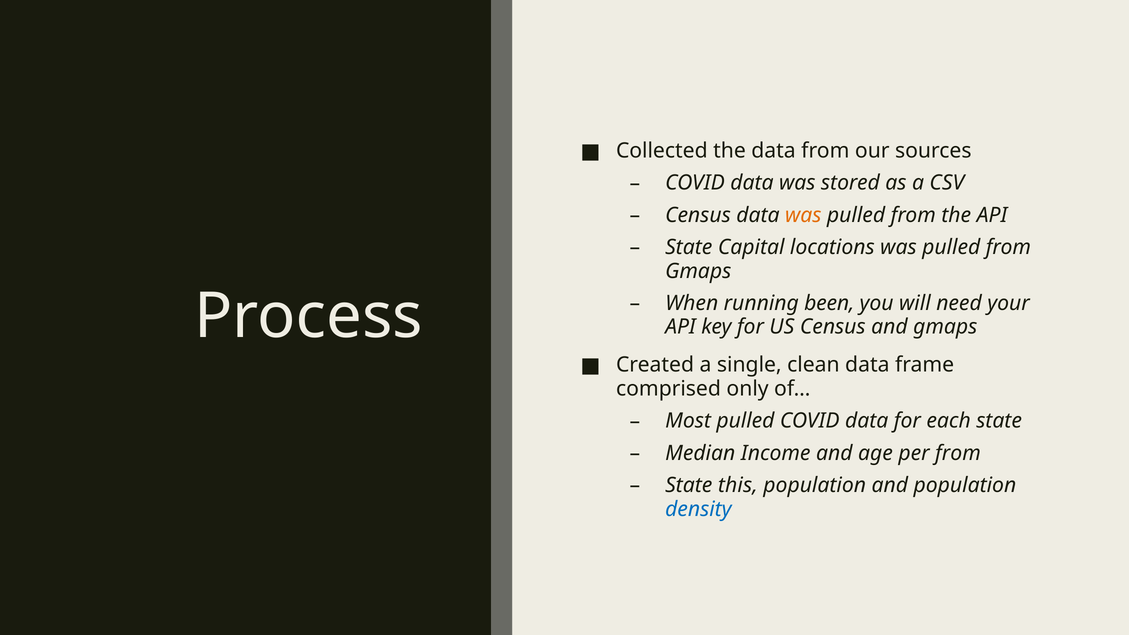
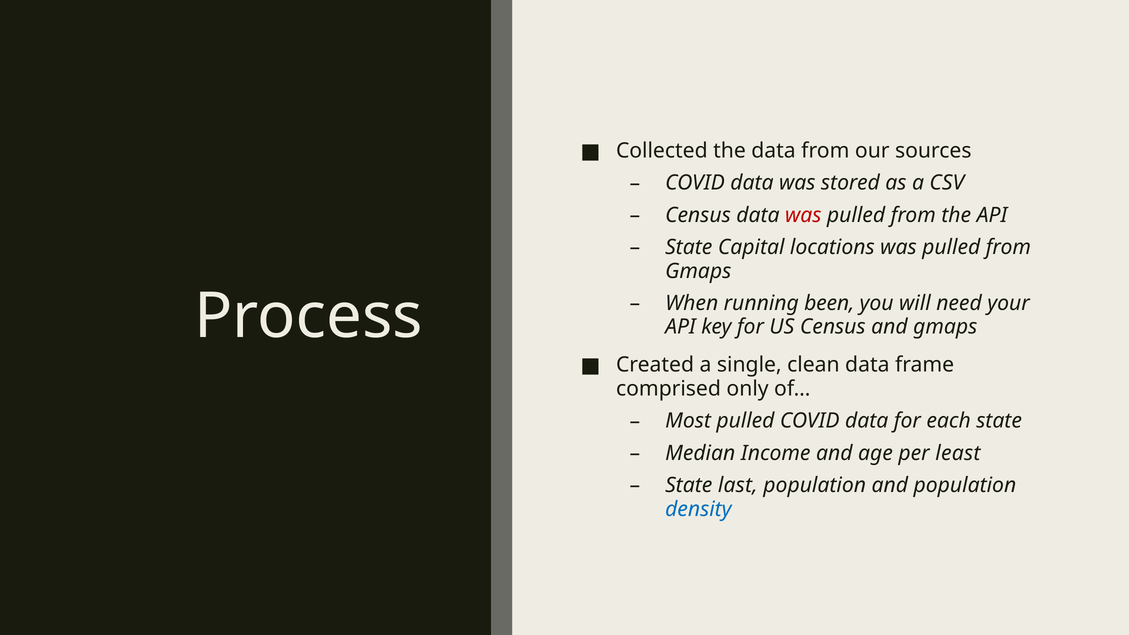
was at (803, 215) colour: orange -> red
per from: from -> least
this: this -> last
